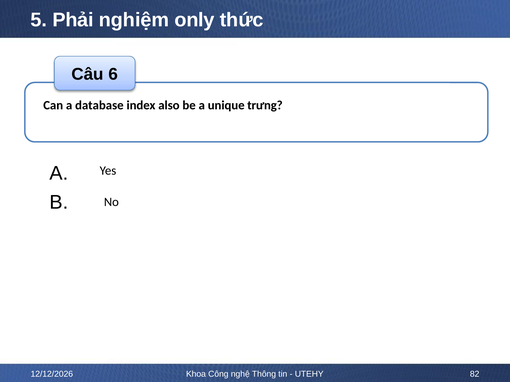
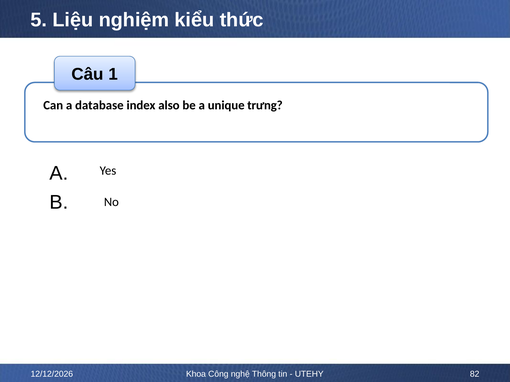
Phải: Phải -> Liệu
only: only -> kiểu
6: 6 -> 1
